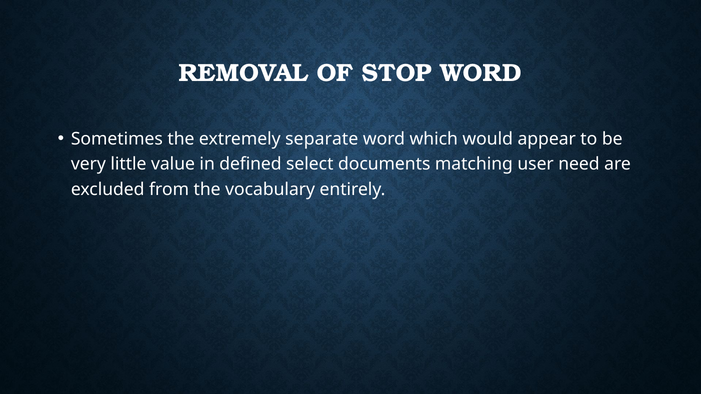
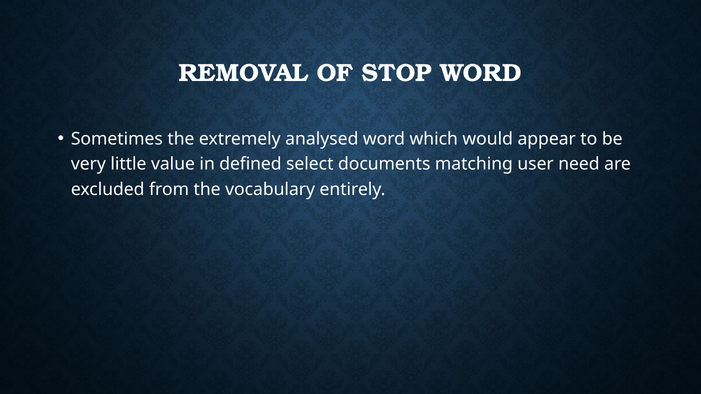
separate: separate -> analysed
